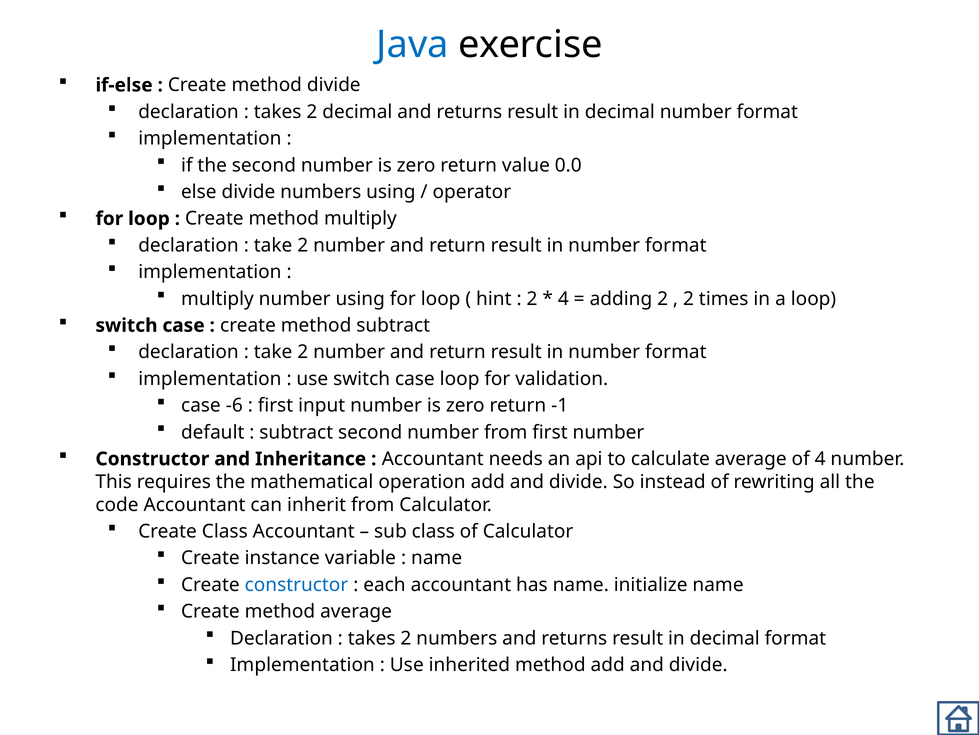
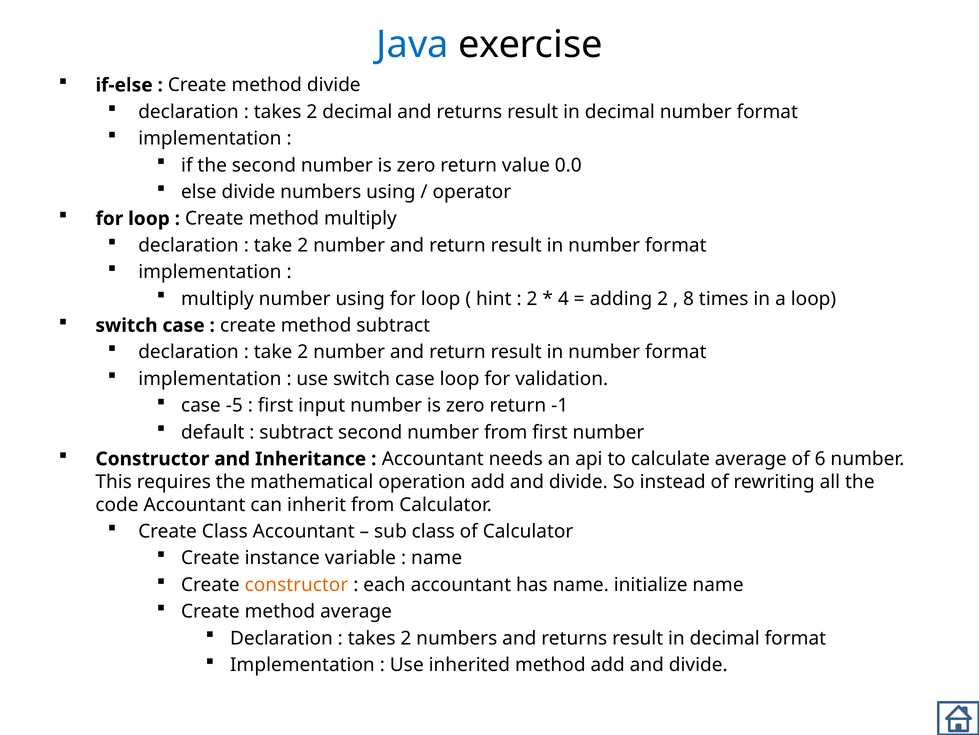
2 at (688, 298): 2 -> 8
-6: -6 -> -5
of 4: 4 -> 6
constructor at (296, 584) colour: blue -> orange
